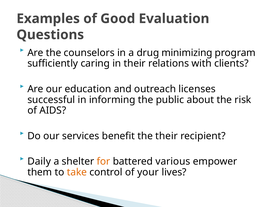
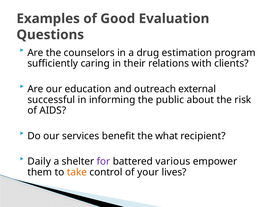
minimizing: minimizing -> estimation
licenses: licenses -> external
the their: their -> what
for colour: orange -> purple
